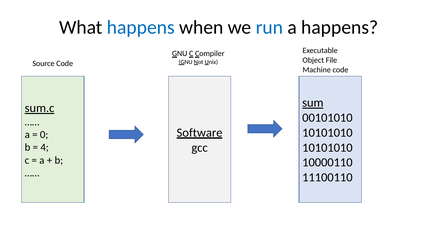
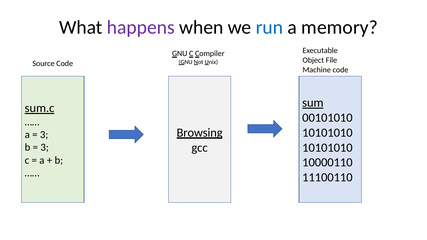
happens at (141, 27) colour: blue -> purple
a happens: happens -> memory
Software: Software -> Browsing
0 at (44, 135): 0 -> 3
4 at (45, 148): 4 -> 3
